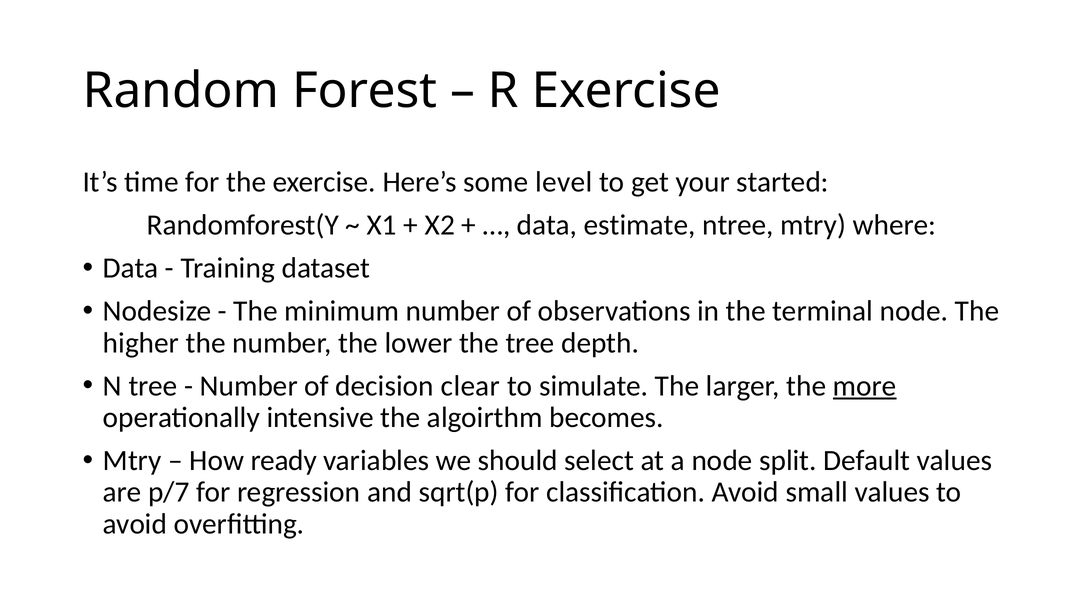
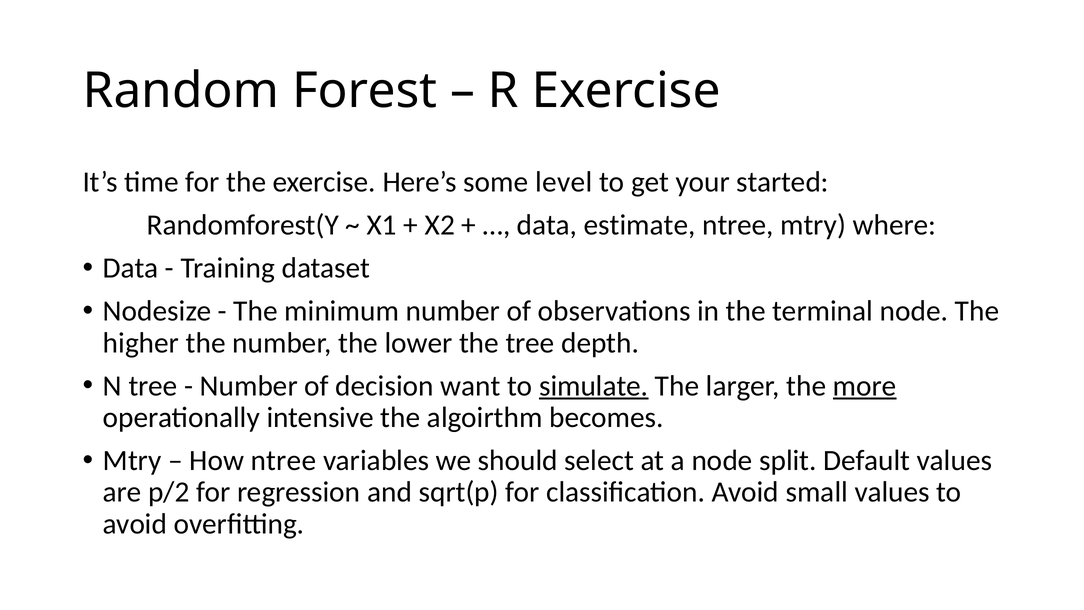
clear: clear -> want
simulate underline: none -> present
How ready: ready -> ntree
p/7: p/7 -> p/2
